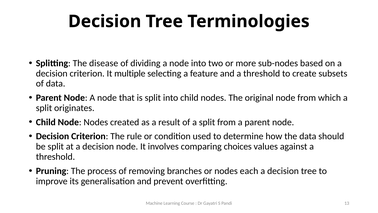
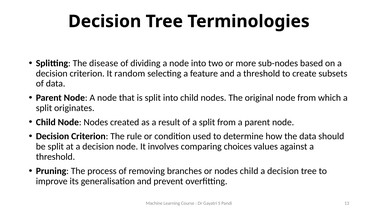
multiple: multiple -> random
nodes each: each -> child
